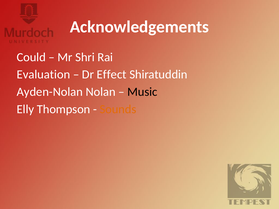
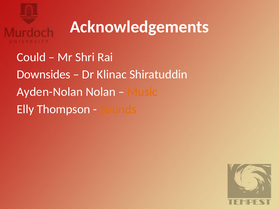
Evaluation: Evaluation -> Downsides
Effect: Effect -> Klinac
Music colour: black -> orange
